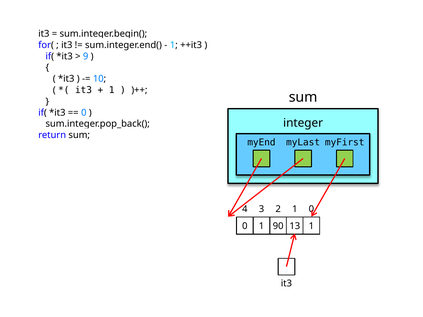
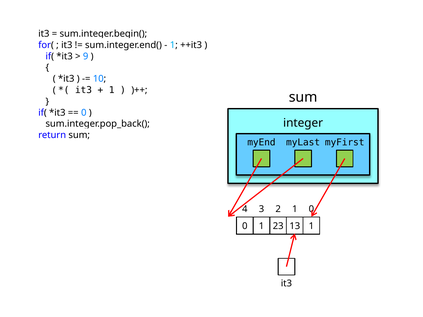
90: 90 -> 23
